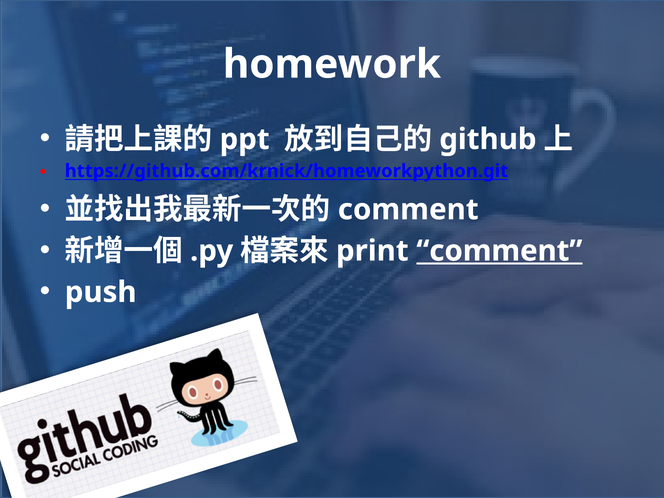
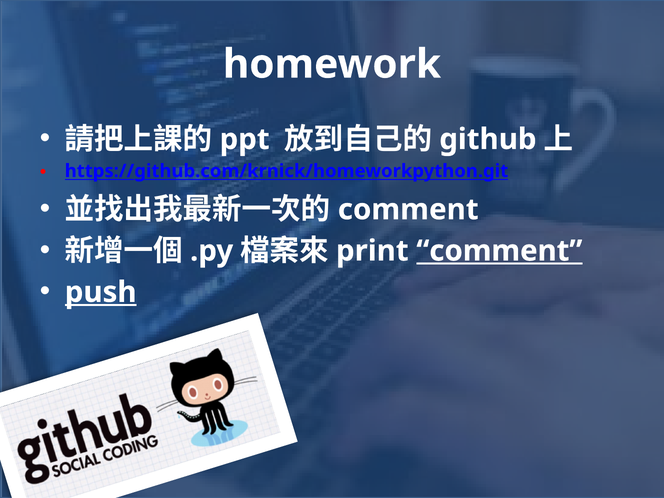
push underline: none -> present
